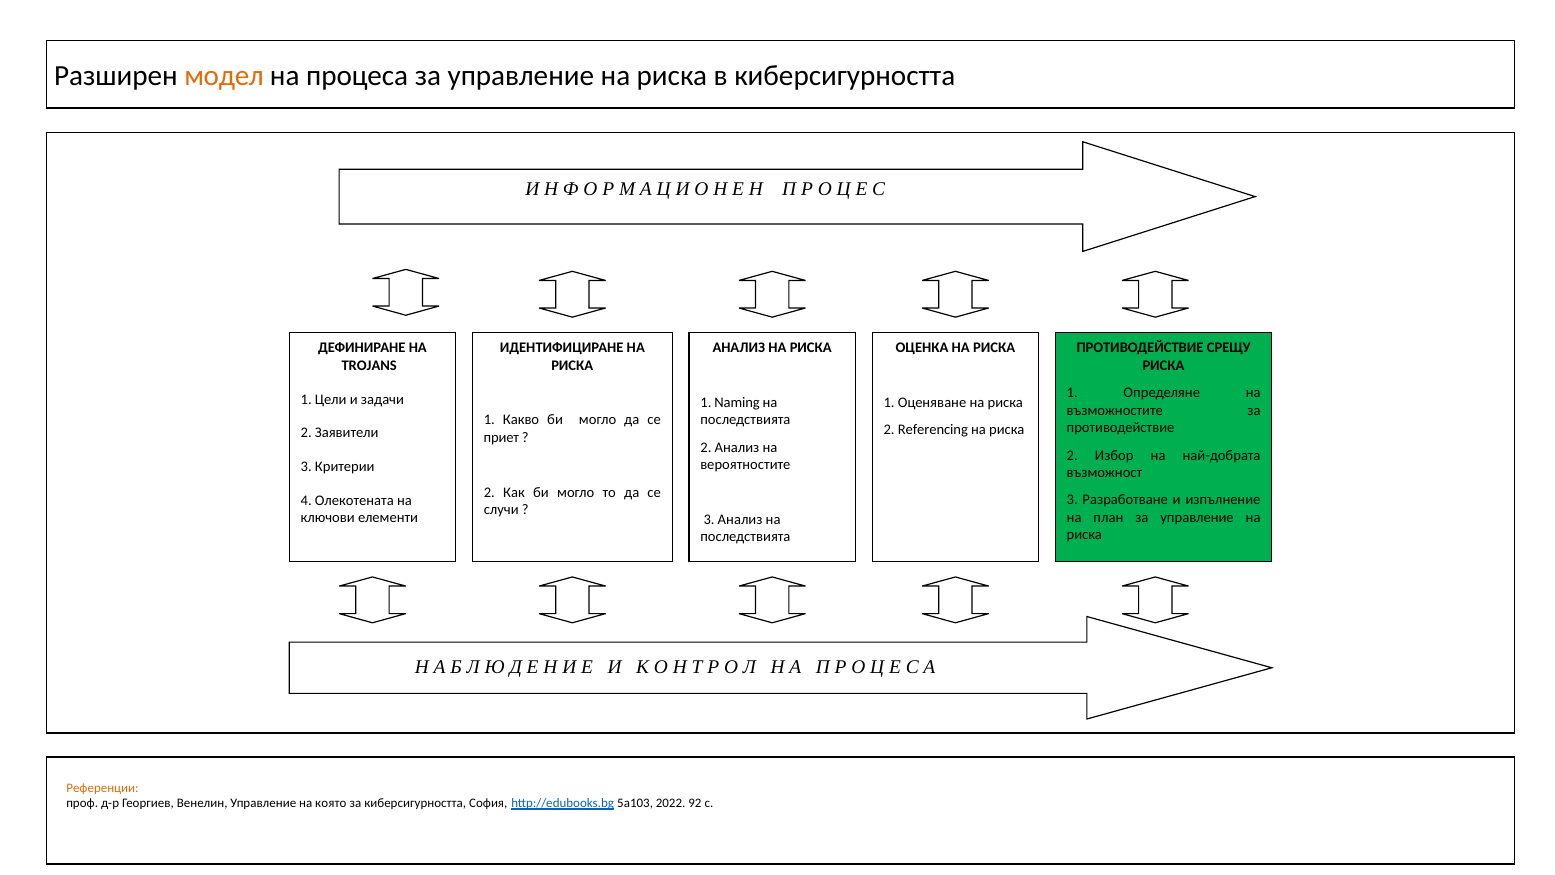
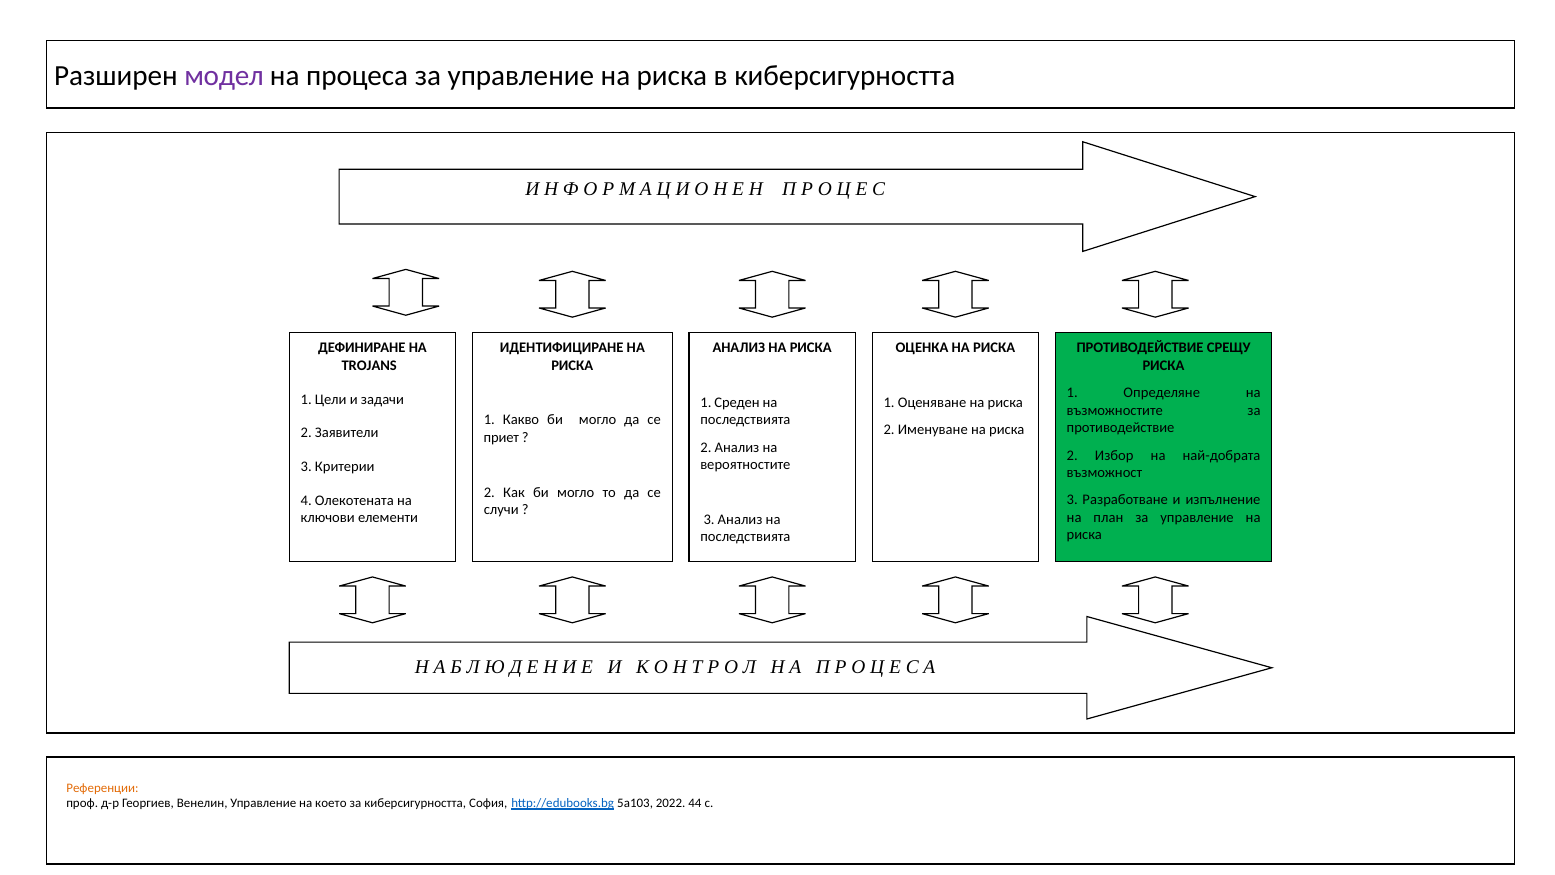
модел colour: orange -> purple
Naming: Naming -> Среден
Referencing: Referencing -> Именуване
която: която -> което
92: 92 -> 44
